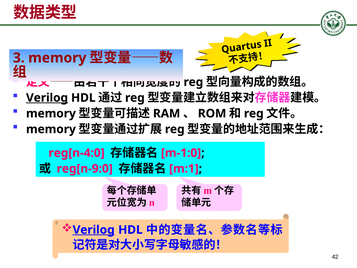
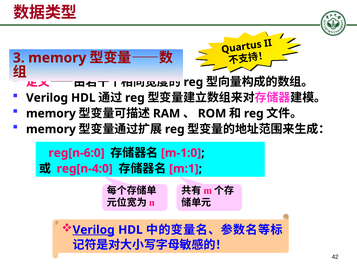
Verilog at (47, 98) underline: present -> none
reg[n-4:0: reg[n-4:0 -> reg[n-6:0
reg[n-9:0: reg[n-9:0 -> reg[n-4:0
